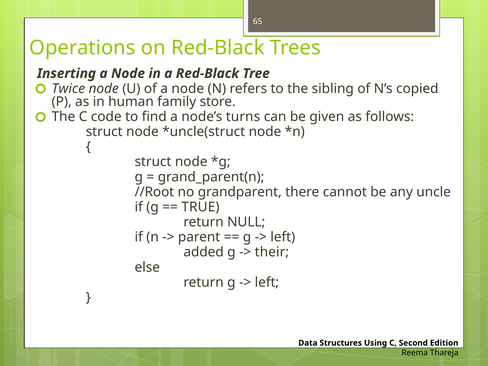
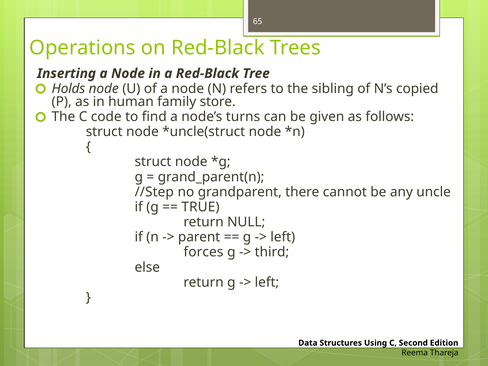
Twice: Twice -> Holds
//Root: //Root -> //Step
added: added -> forces
their: their -> third
